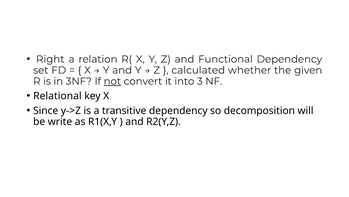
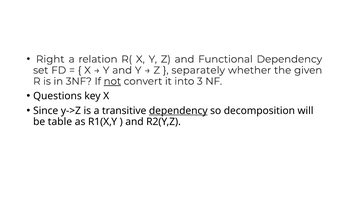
calculated: calculated -> separately
Relational: Relational -> Questions
dependency at (178, 110) underline: none -> present
write: write -> table
